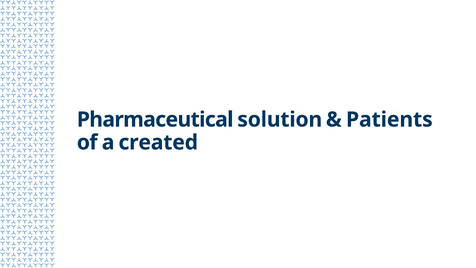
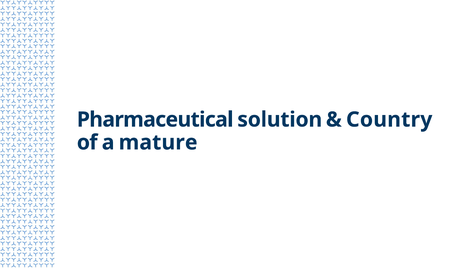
Patients: Patients -> Country
created: created -> mature
